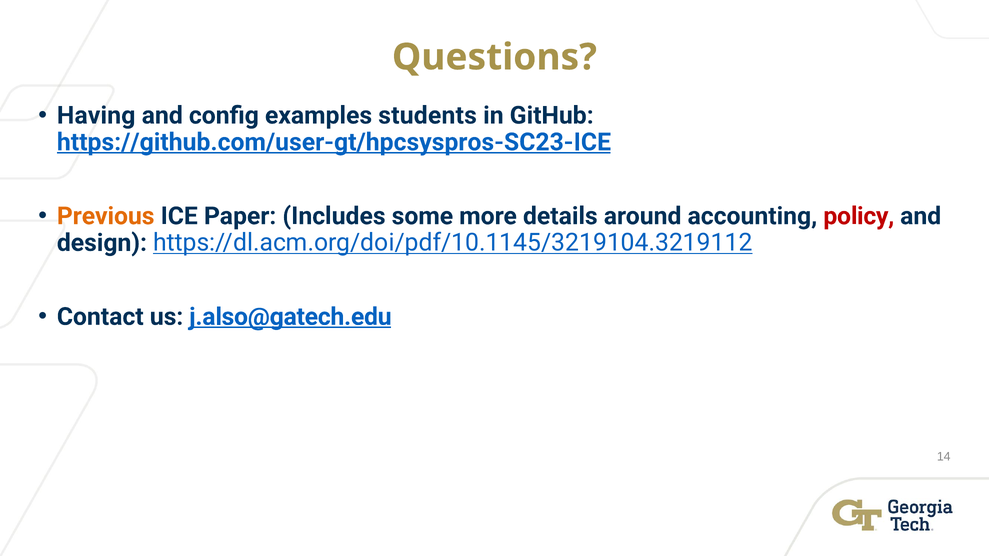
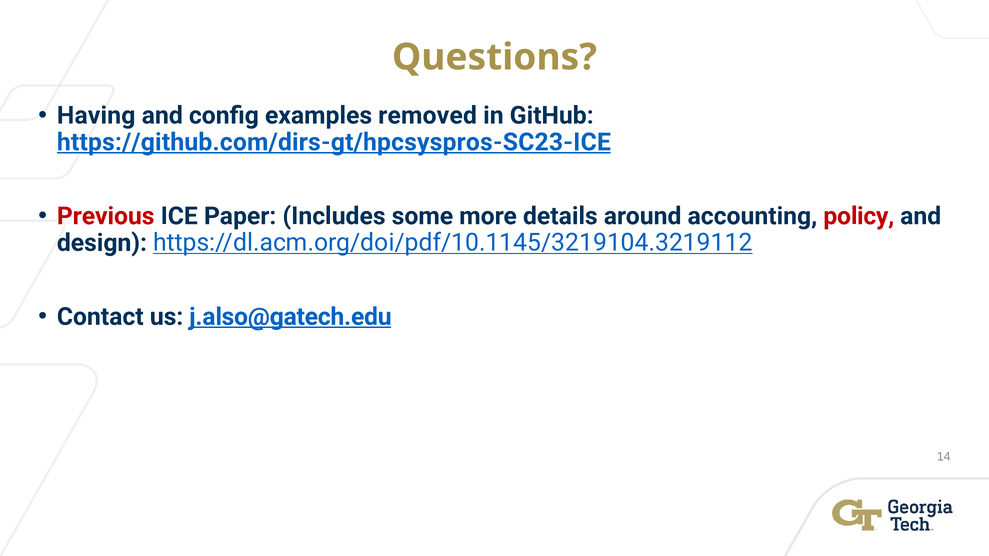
students: students -> removed
https://github.com/user-gt/hpcsyspros-SC23-ICE: https://github.com/user-gt/hpcsyspros-SC23-ICE -> https://github.com/dirs-gt/hpcsyspros-SC23-ICE
Previous colour: orange -> red
